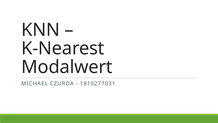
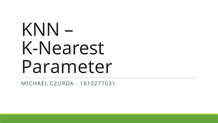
Modalwert: Modalwert -> Parameter
